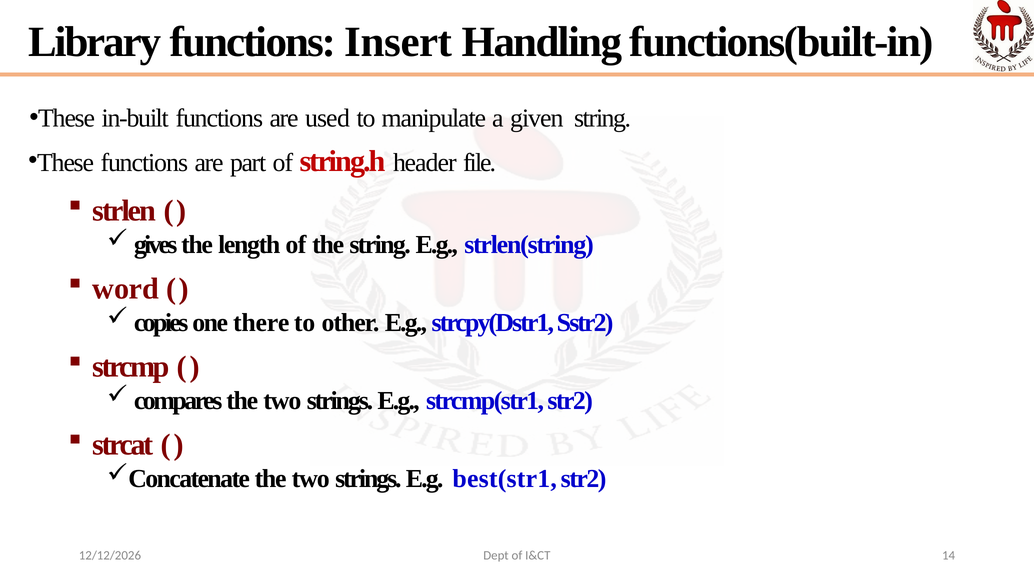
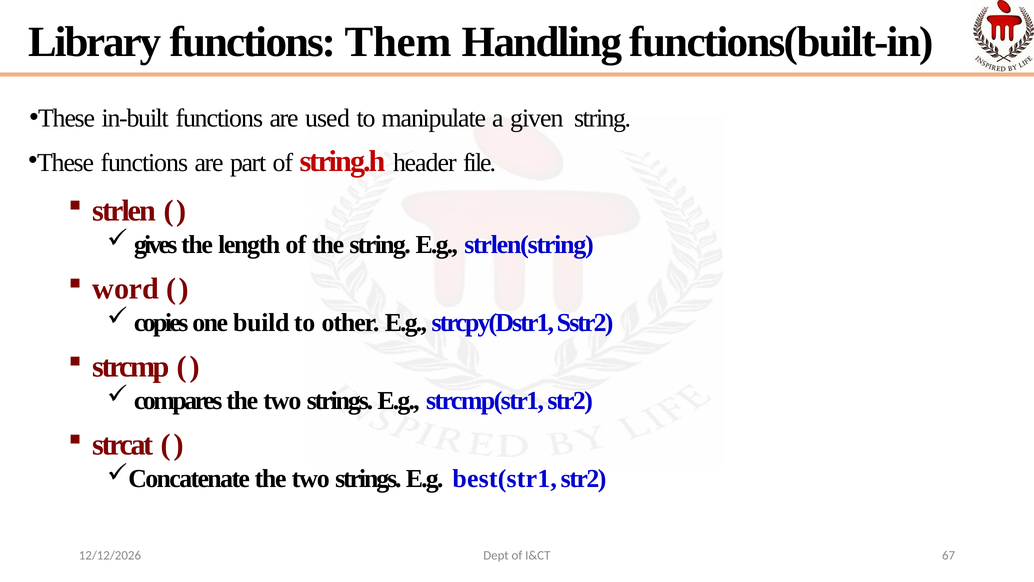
Insert: Insert -> Them
there: there -> build
14: 14 -> 67
